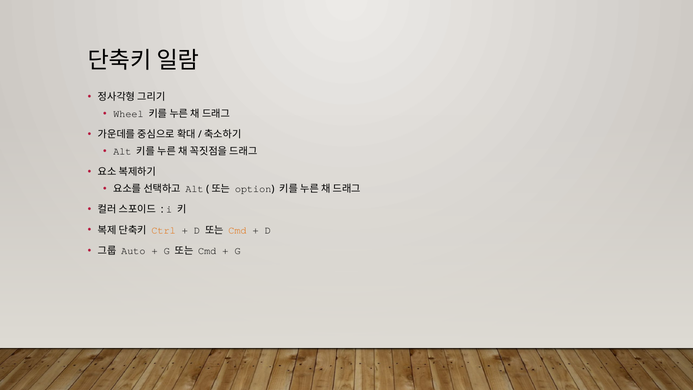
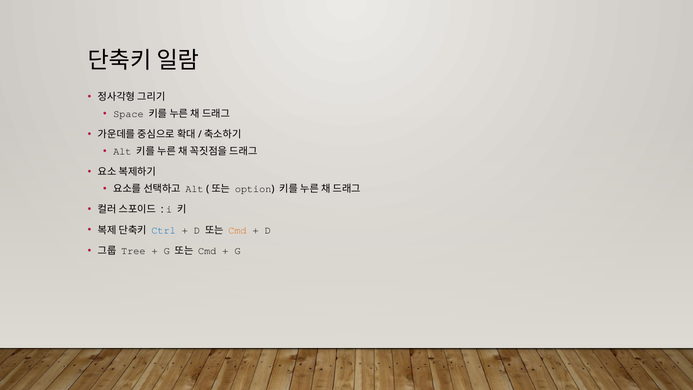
Wheel: Wheel -> Space
Ctrl colour: orange -> blue
Auto: Auto -> Tree
